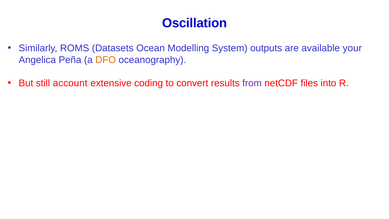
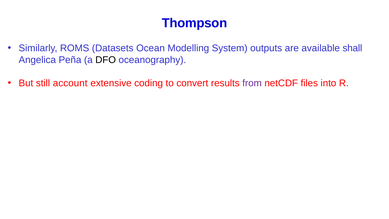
Oscillation: Oscillation -> Thompson
your: your -> shall
DFO colour: orange -> black
